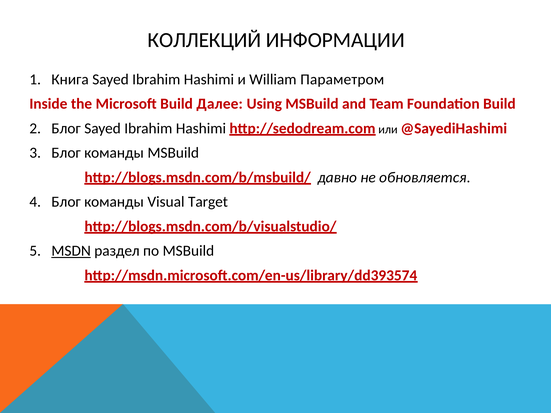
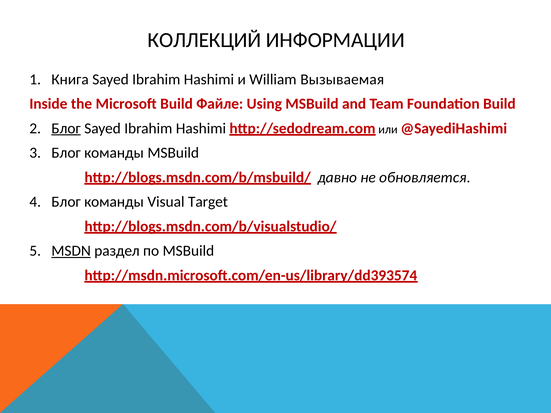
Параметром: Параметром -> Вызываемая
Далее: Далее -> Файле
Блог at (66, 128) underline: none -> present
